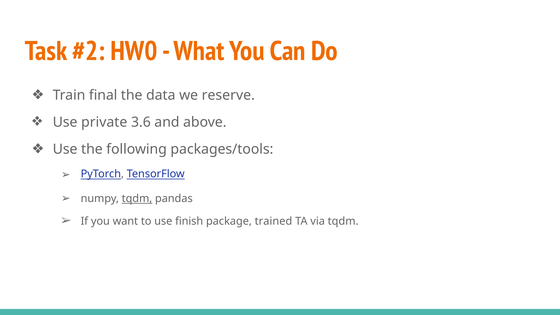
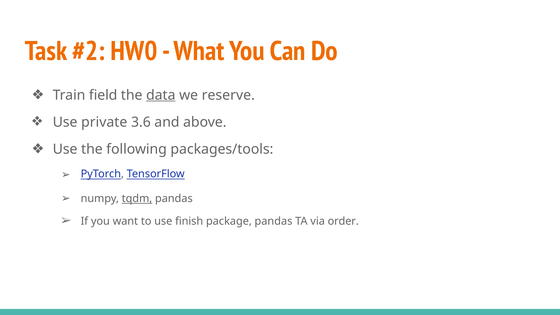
final: final -> field
data underline: none -> present
package trained: trained -> pandas
via tqdm: tqdm -> order
